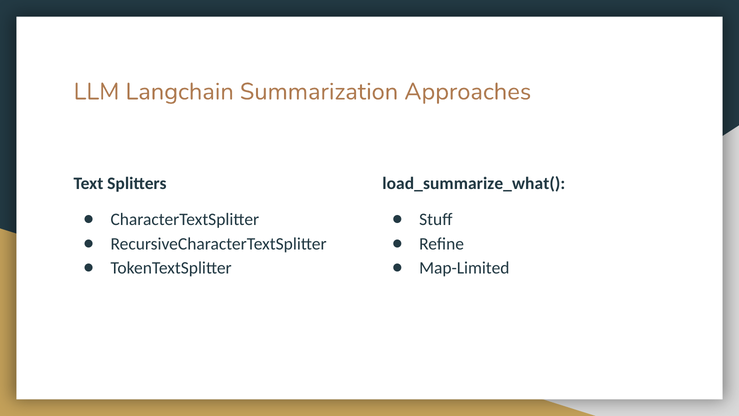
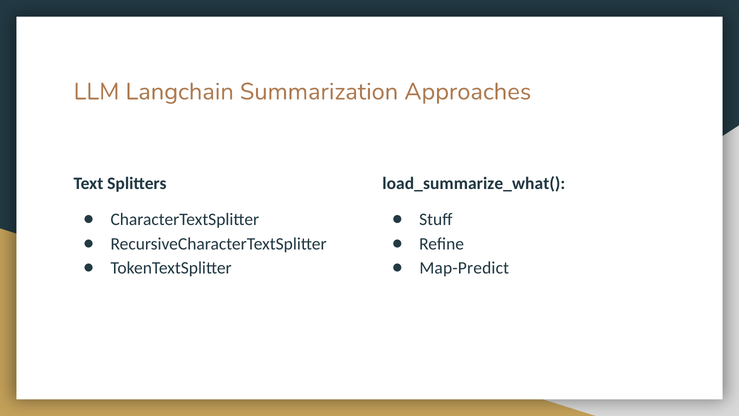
Map-Limited: Map-Limited -> Map-Predict
